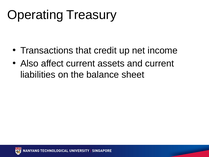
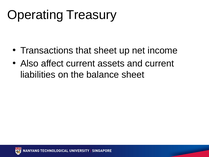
that credit: credit -> sheet
